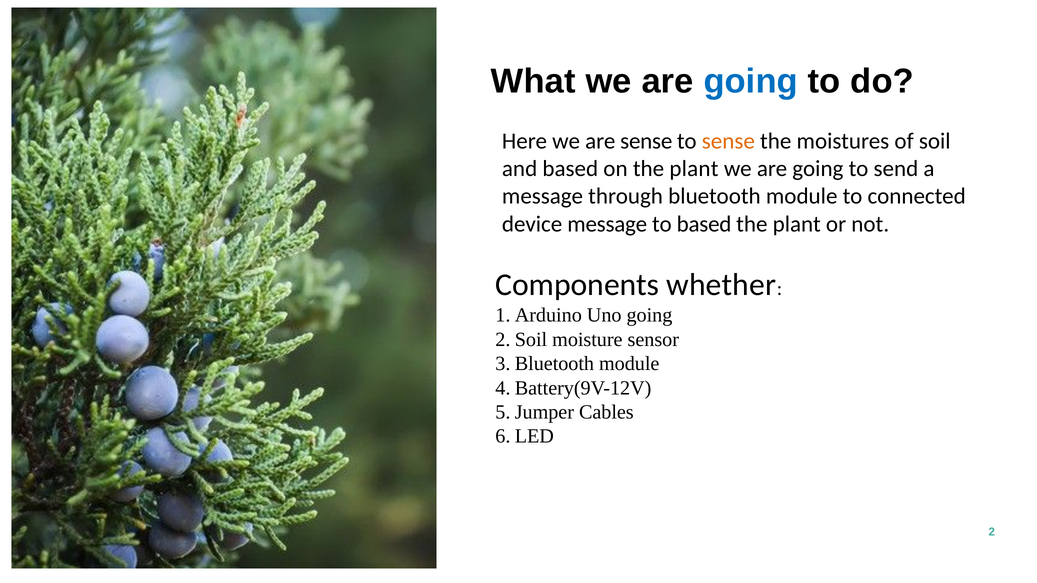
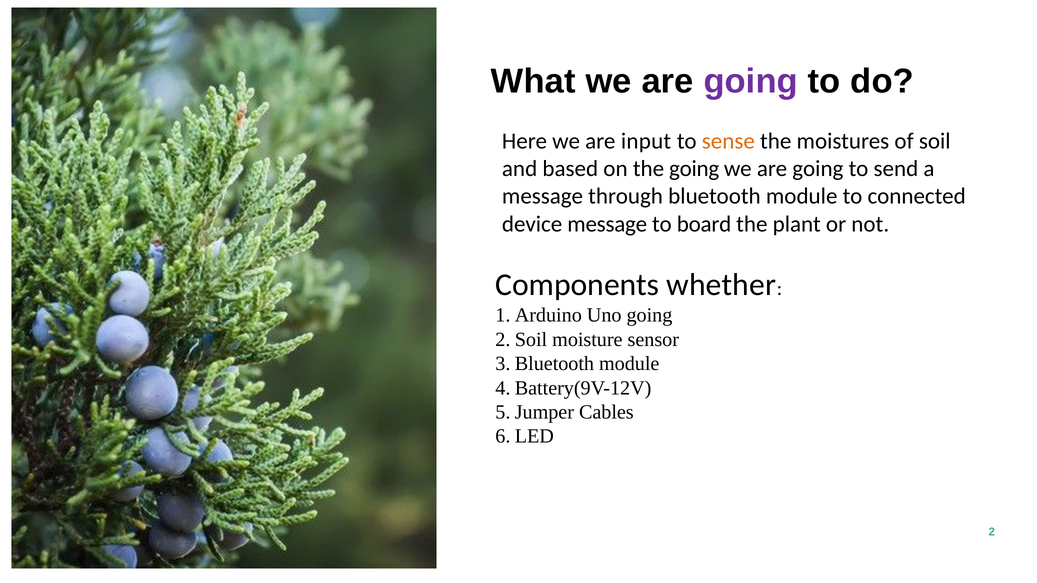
going at (751, 81) colour: blue -> purple
are sense: sense -> input
on the plant: plant -> going
to based: based -> board
